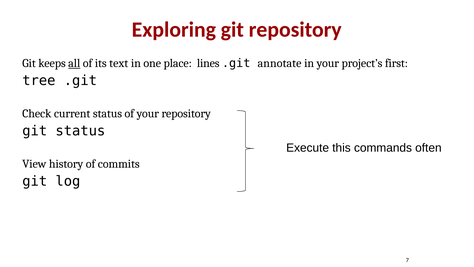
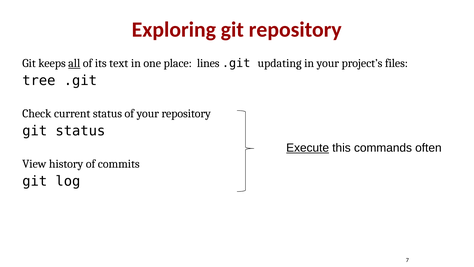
annotate: annotate -> updating
first: first -> files
Execute underline: none -> present
